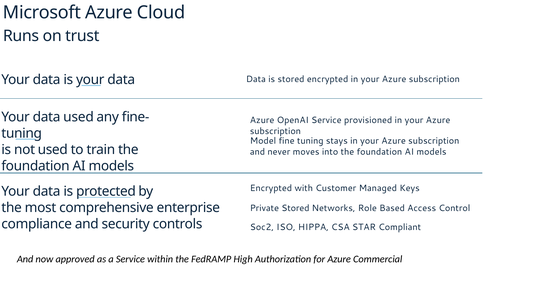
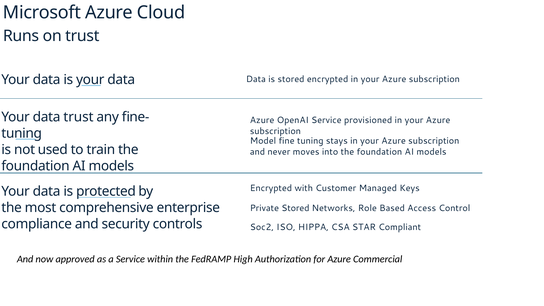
data used: used -> trust
